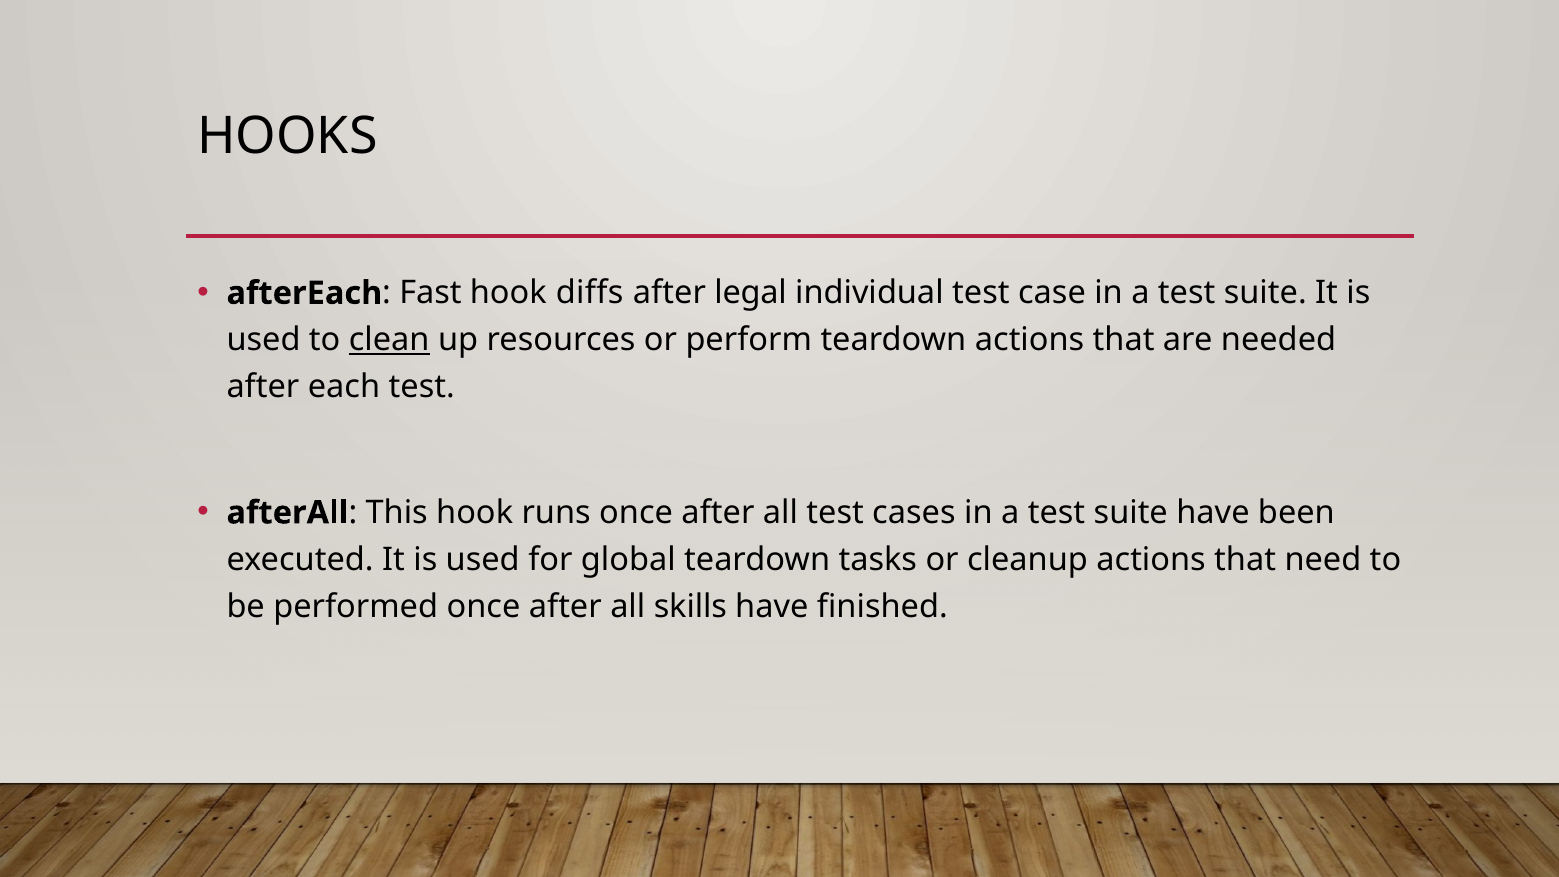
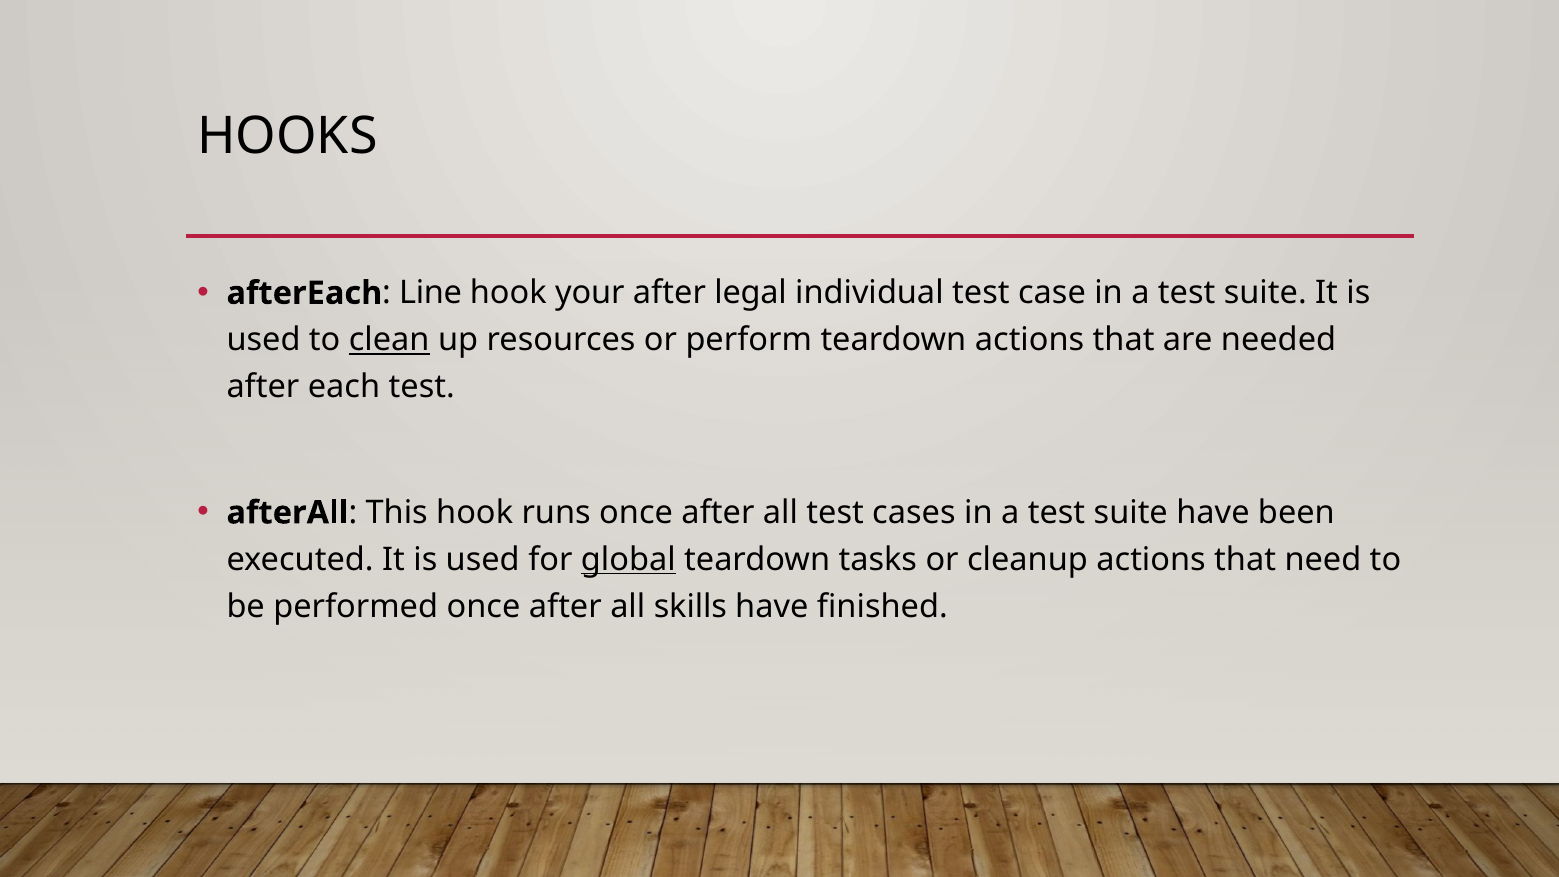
Fast: Fast -> Line
diffs: diffs -> your
global underline: none -> present
